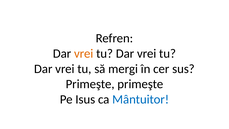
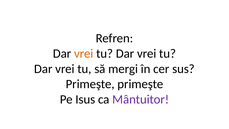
Mântuitor colour: blue -> purple
